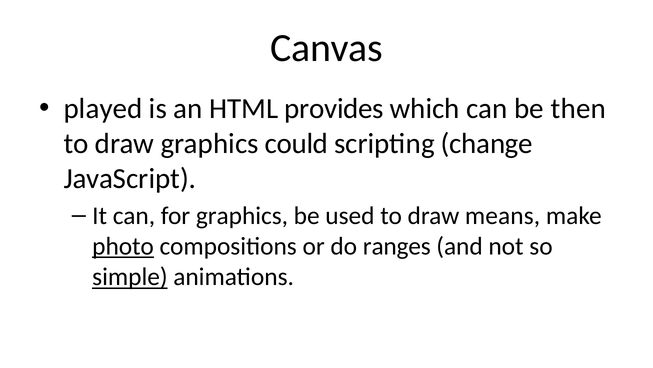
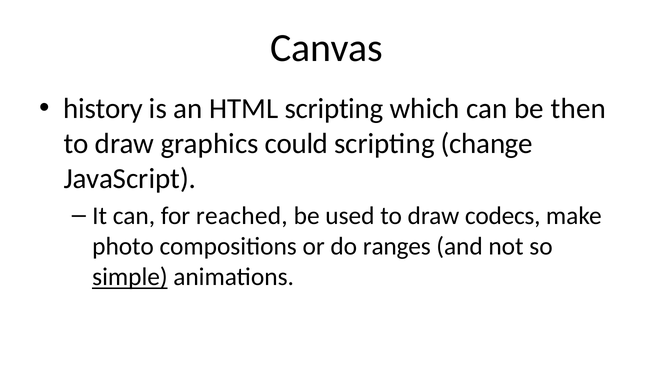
played: played -> history
HTML provides: provides -> scripting
for graphics: graphics -> reached
means: means -> codecs
photo underline: present -> none
